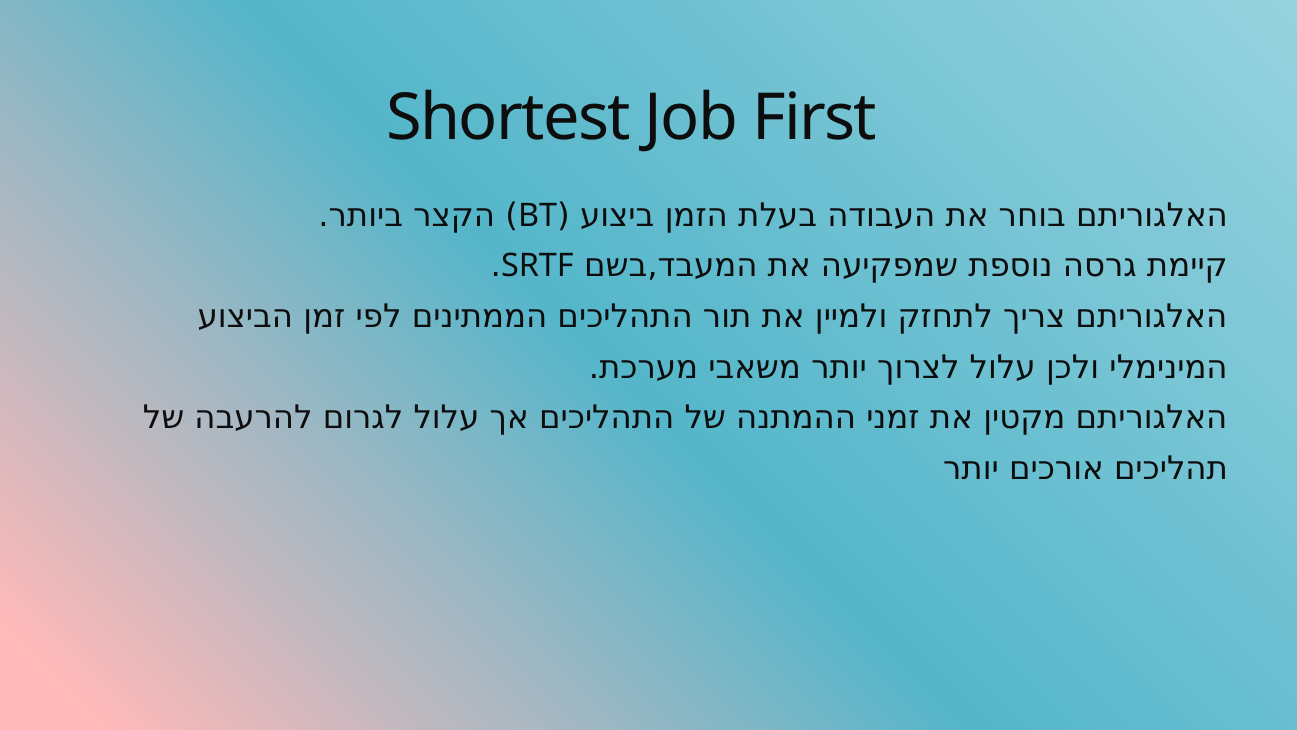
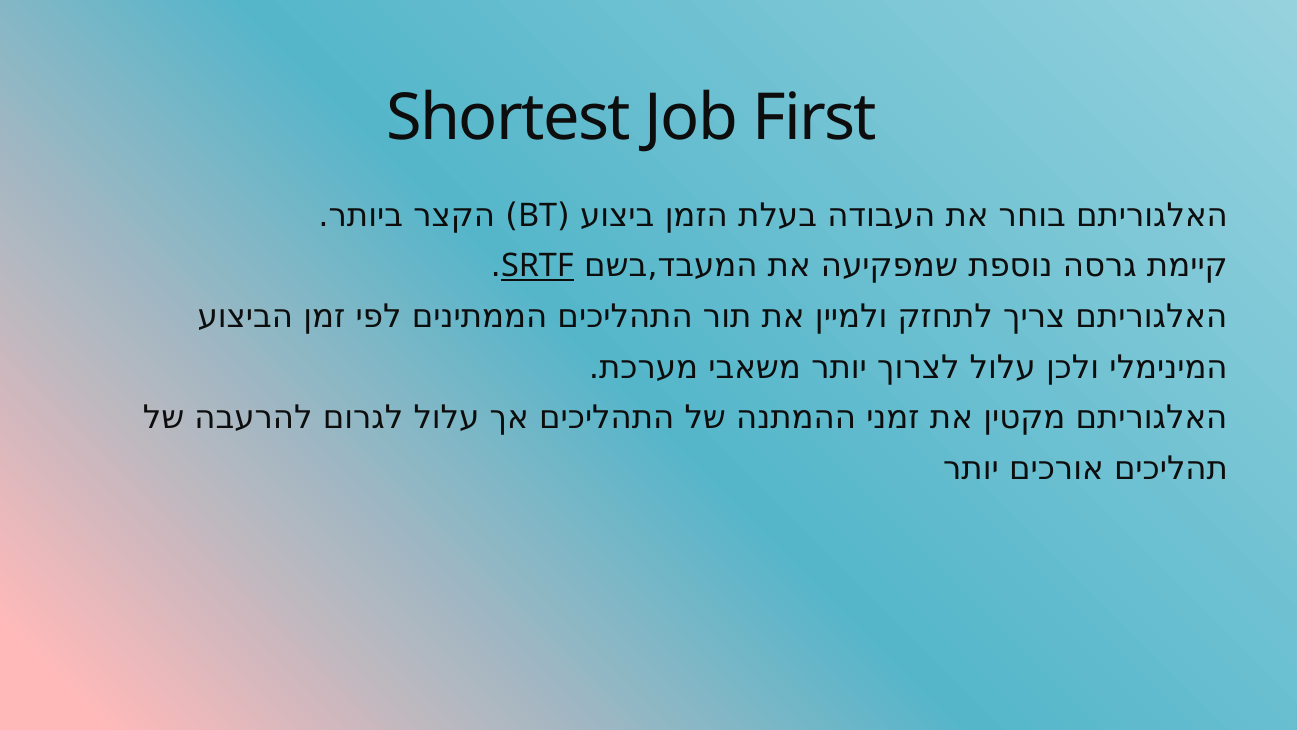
SRTF underline: none -> present
